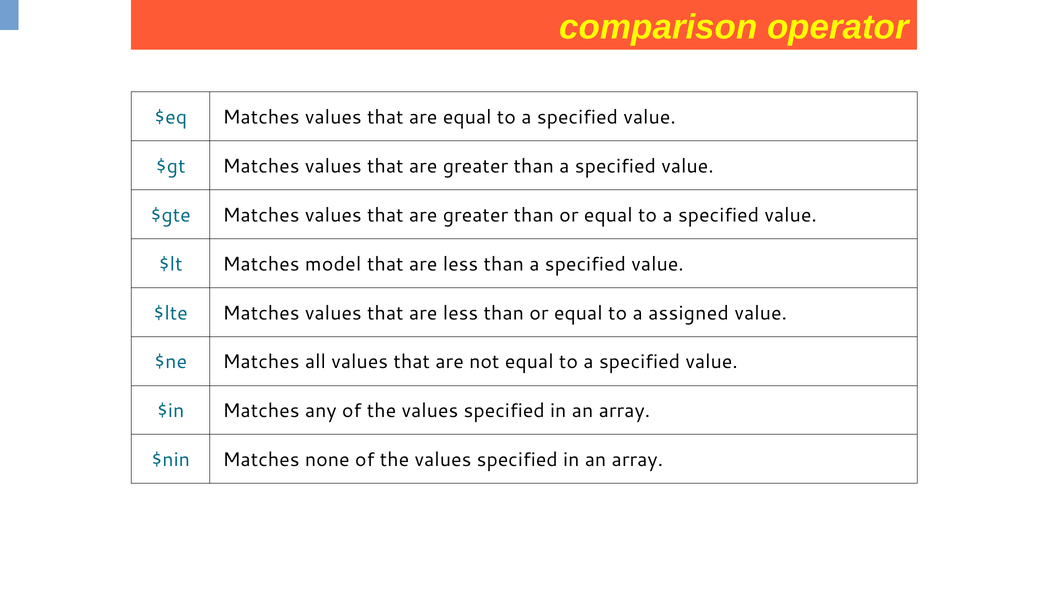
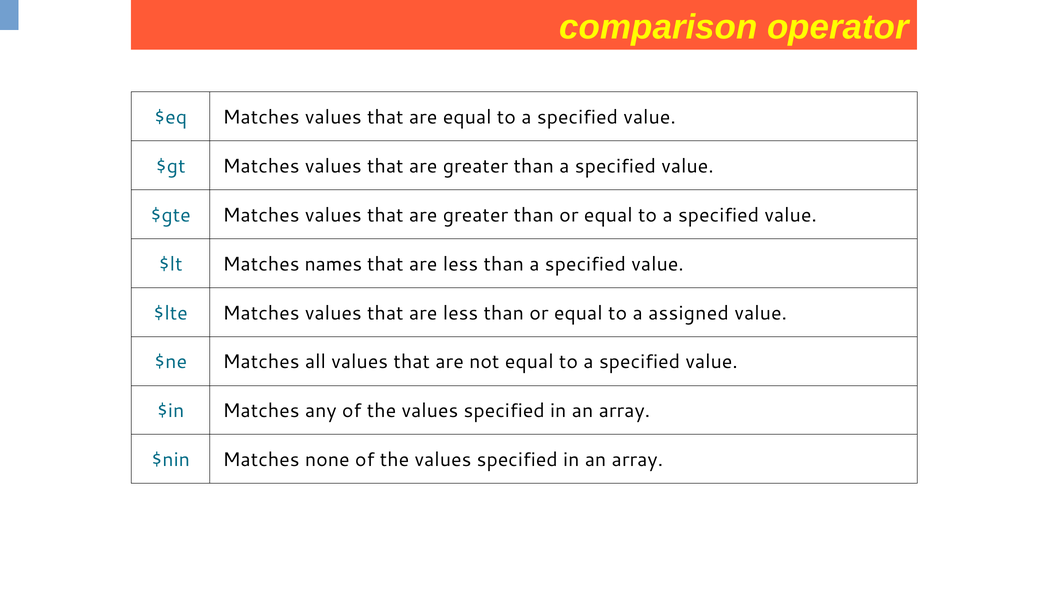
model: model -> names
